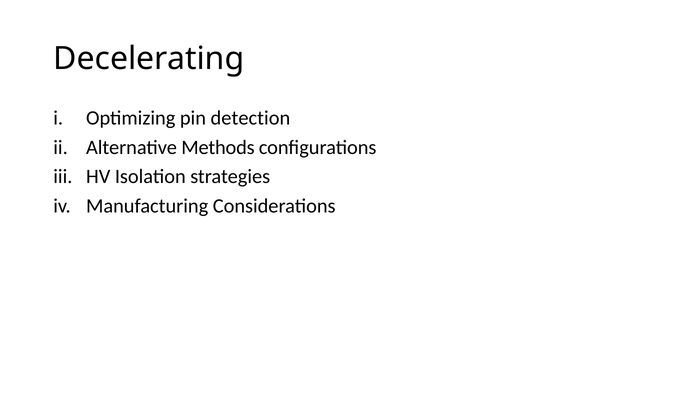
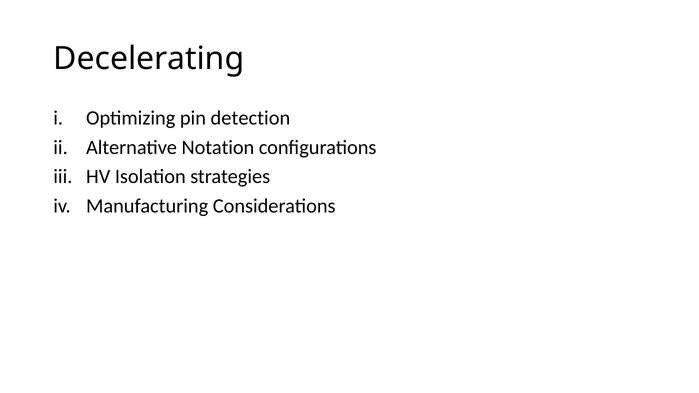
Methods: Methods -> Notation
